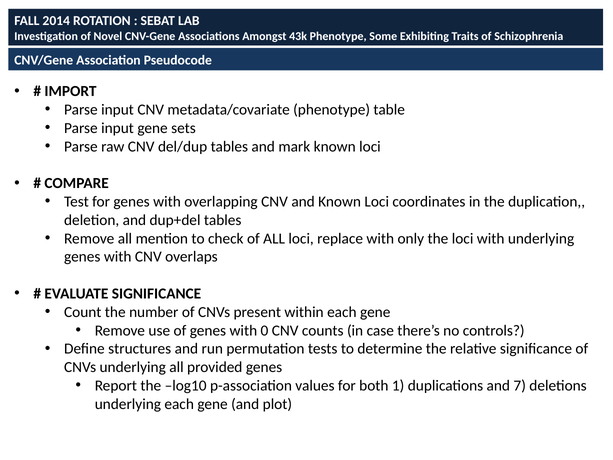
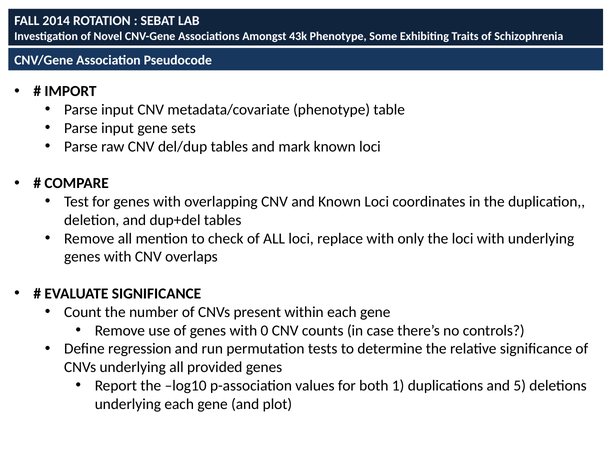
structures: structures -> regression
7: 7 -> 5
